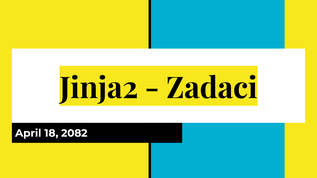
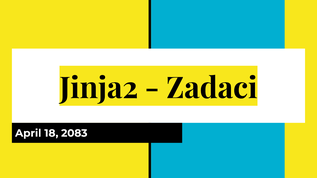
2082: 2082 -> 2083
